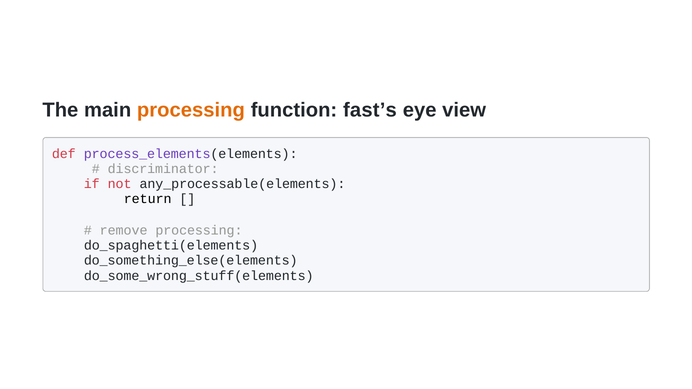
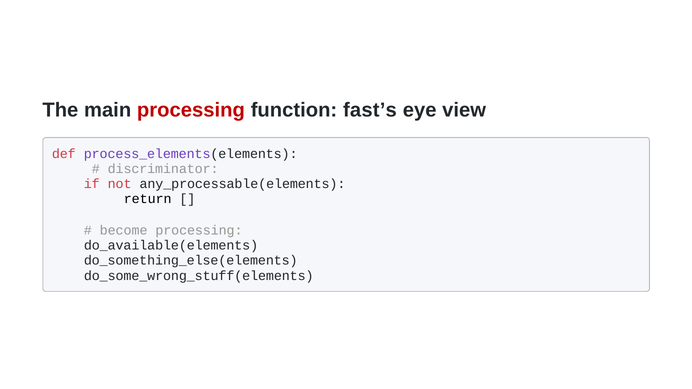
processing at (191, 110) colour: orange -> red
remove: remove -> become
do_spaghetti(elements: do_spaghetti(elements -> do_available(elements
